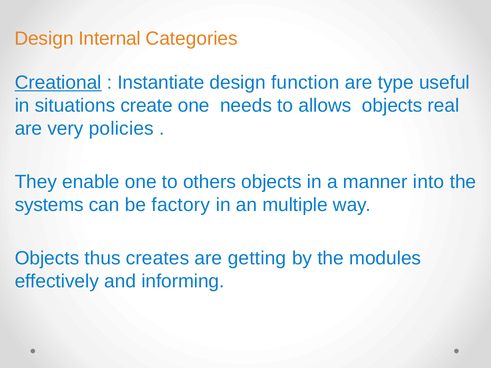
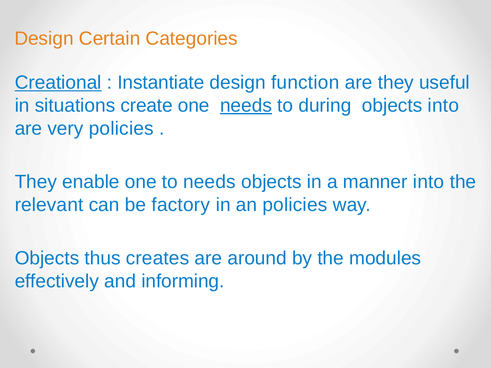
Internal: Internal -> Certain
are type: type -> they
needs at (246, 106) underline: none -> present
allows: allows -> during
objects real: real -> into
to others: others -> needs
systems: systems -> relevant
an multiple: multiple -> policies
getting: getting -> around
